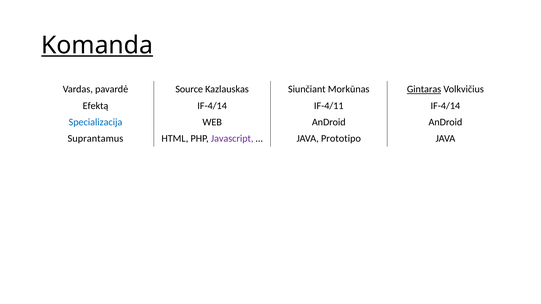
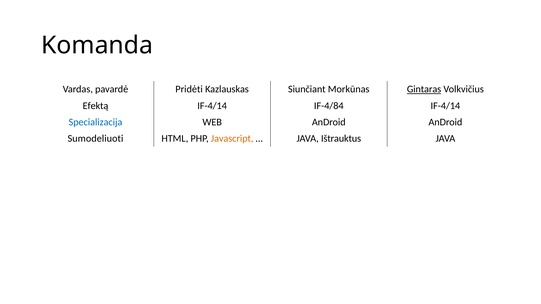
Komanda underline: present -> none
Source: Source -> Pridėti
IF-4/11: IF-4/11 -> IF-4/84
Suprantamus: Suprantamus -> Sumodeliuoti
Javascript colour: purple -> orange
Prototipo: Prototipo -> Ištrauktus
